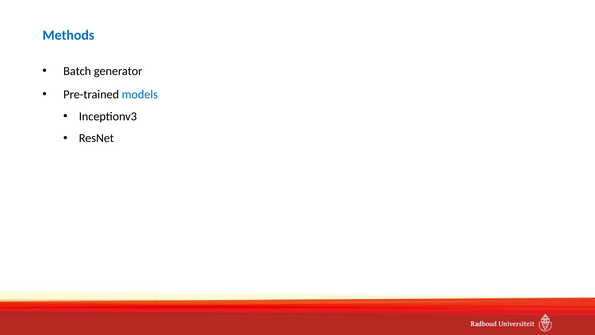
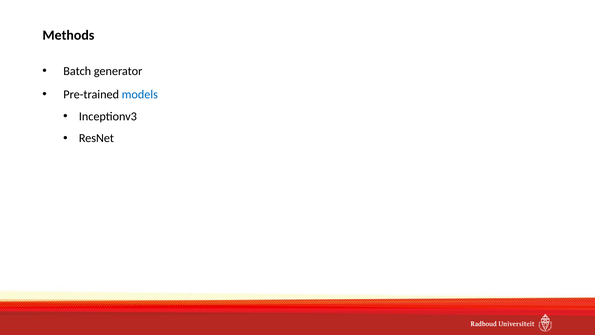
Methods colour: blue -> black
